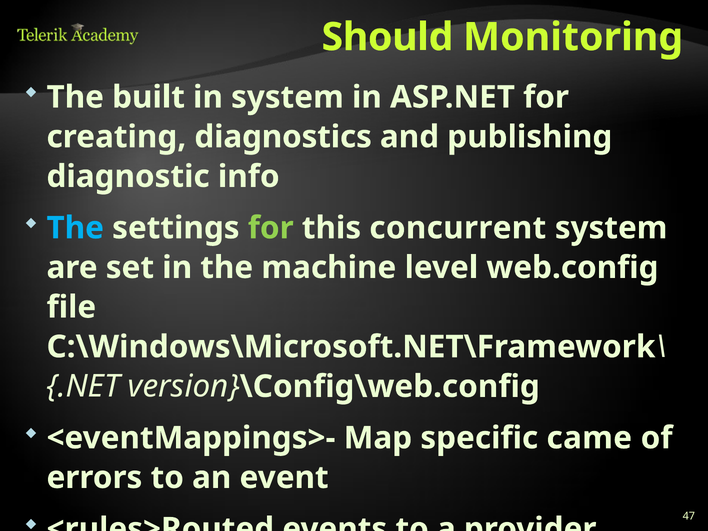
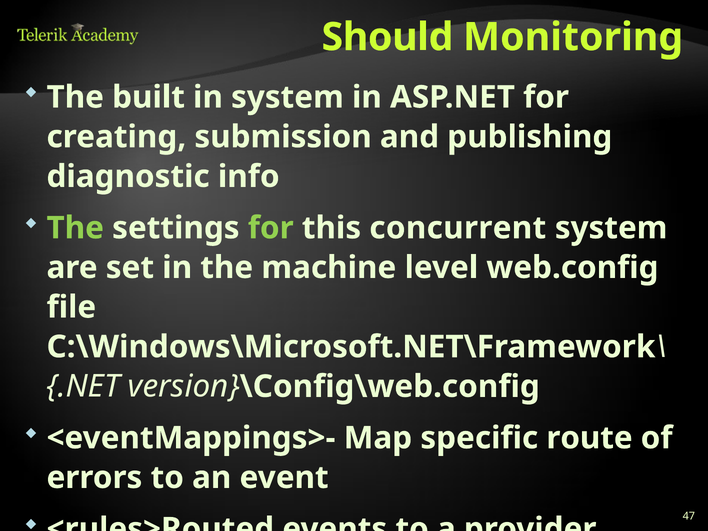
diagnostics: diagnostics -> submission
The at (75, 228) colour: light blue -> light green
came: came -> route
